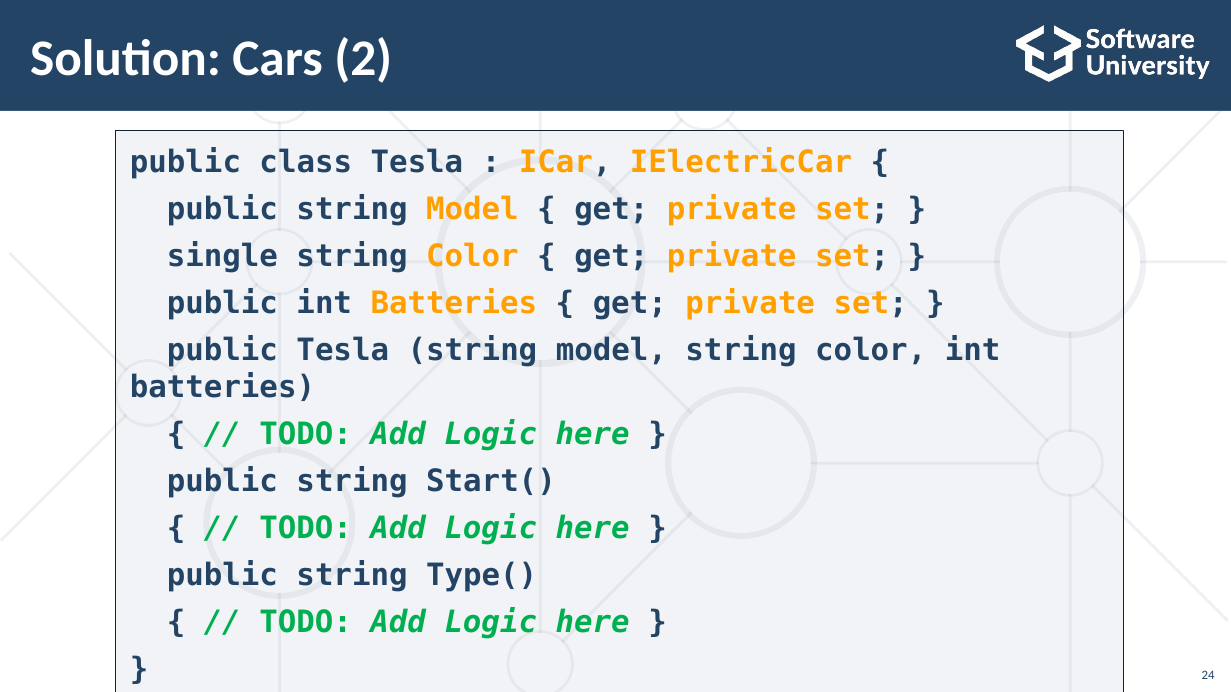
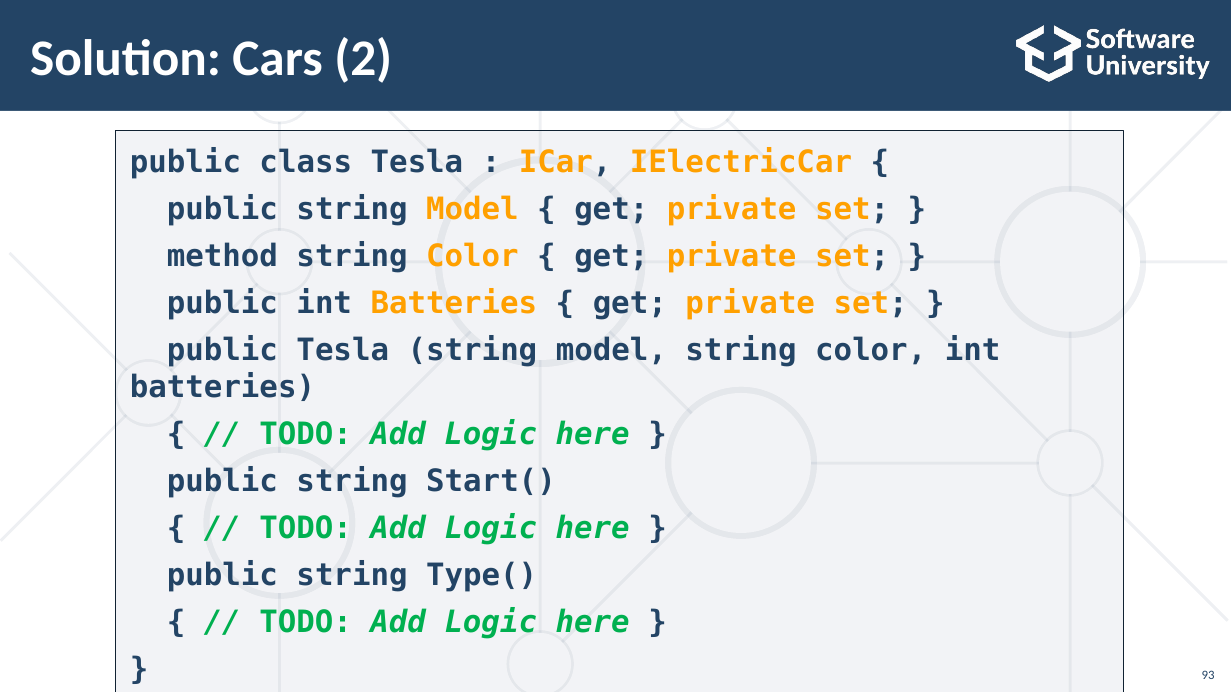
single: single -> method
24: 24 -> 93
